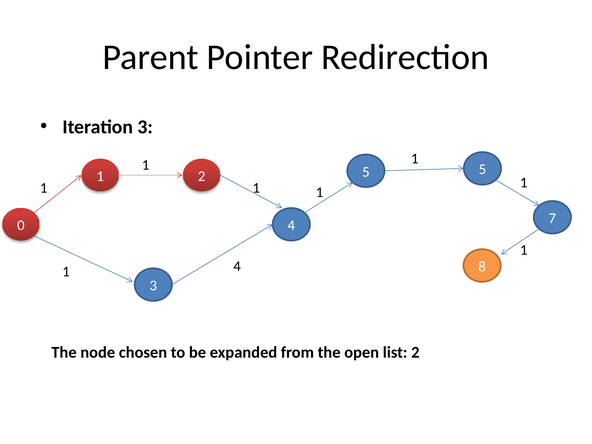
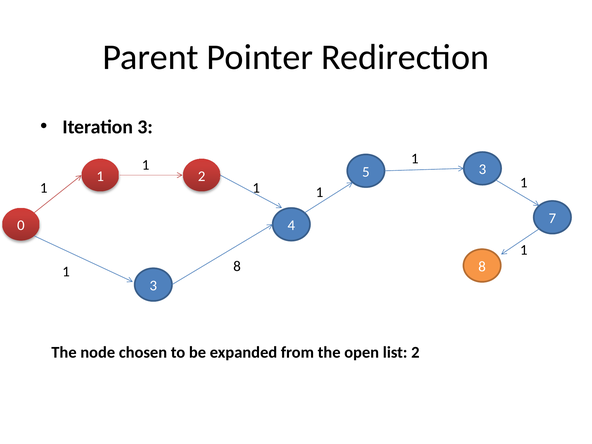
5 5: 5 -> 3
1 4: 4 -> 8
